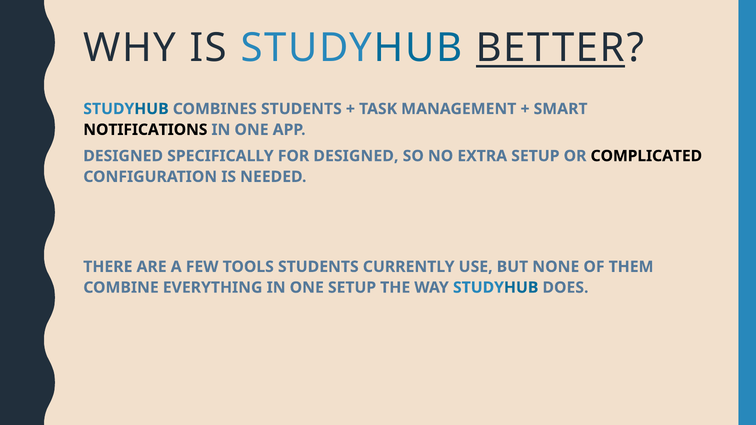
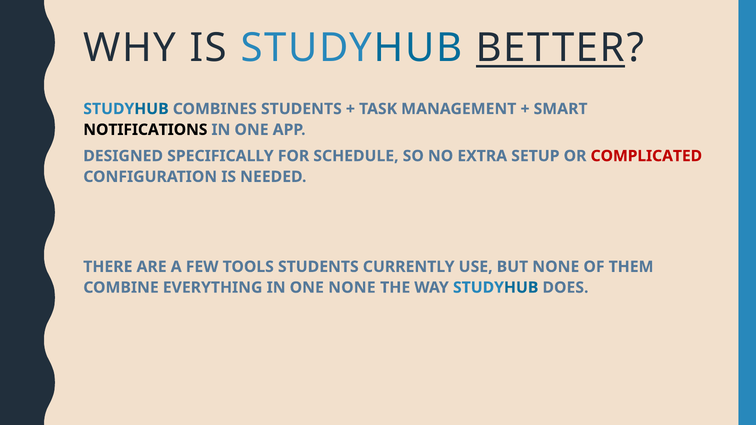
FOR DESIGNED: DESIGNED -> SCHEDULE
COMPLICATED colour: black -> red
ONE SETUP: SETUP -> NONE
